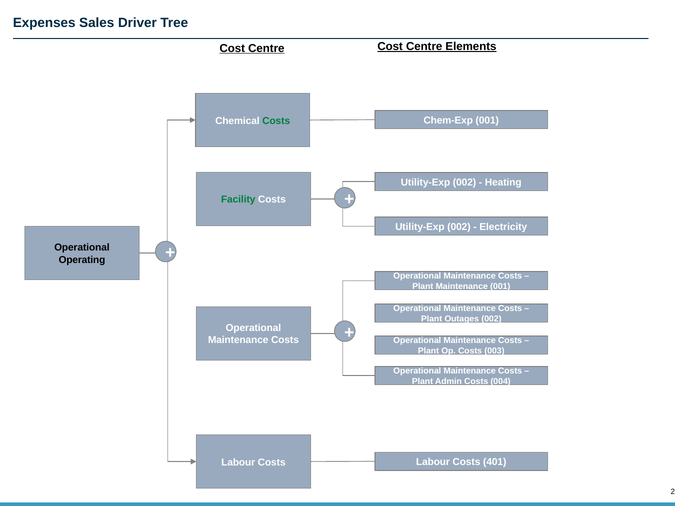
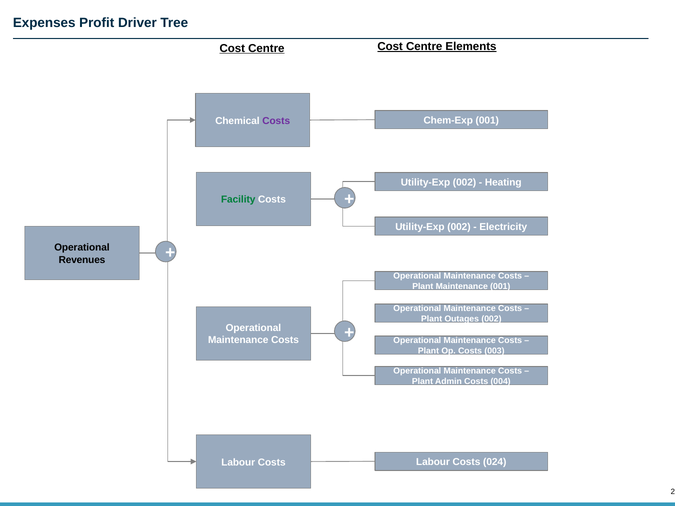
Sales: Sales -> Profit
Costs at (276, 121) colour: green -> purple
Operating: Operating -> Revenues
401: 401 -> 024
